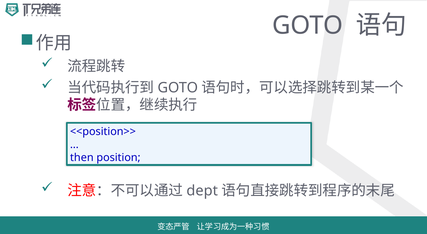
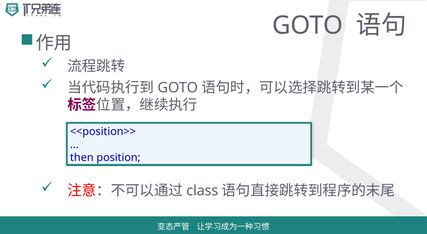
dept: dept -> class
